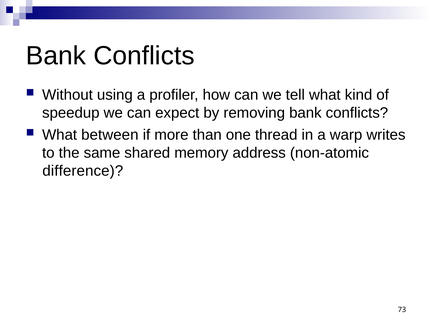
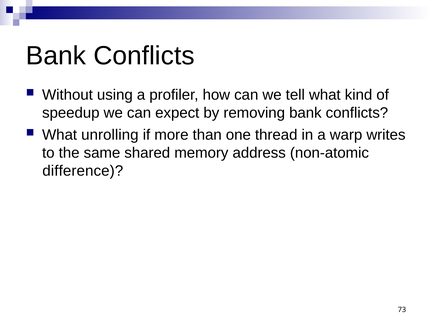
between: between -> unrolling
